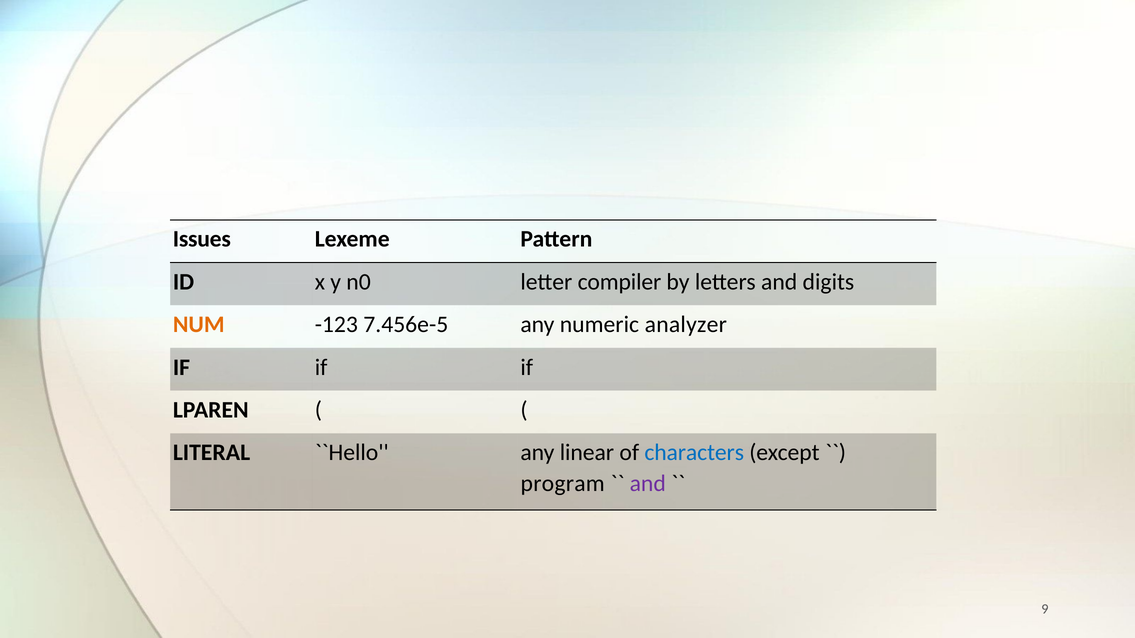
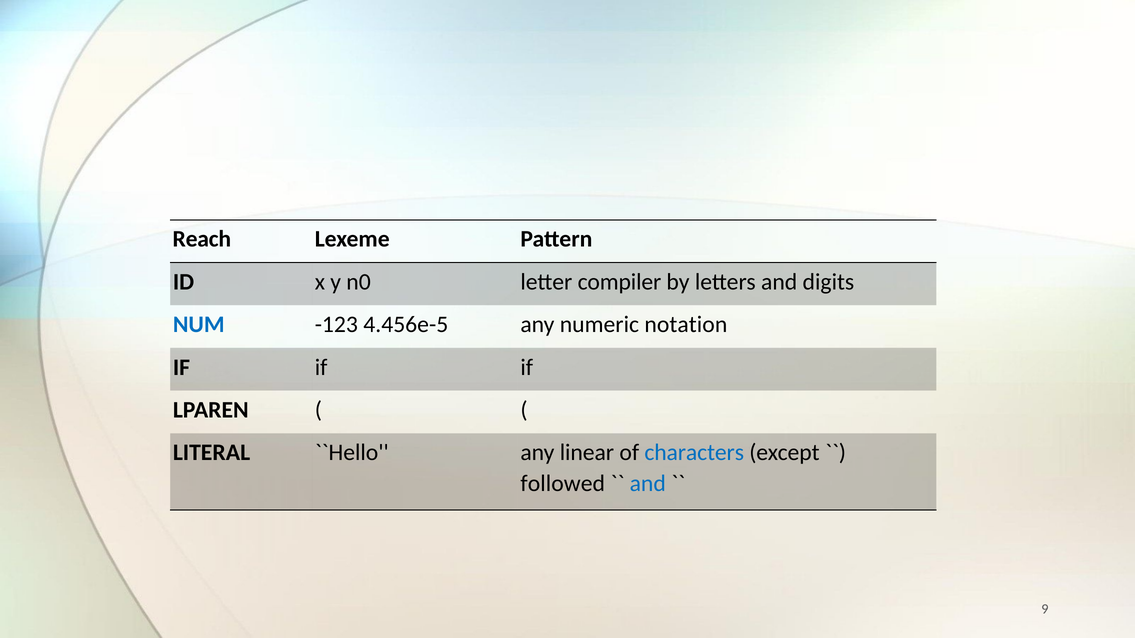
Issues: Issues -> Reach
NUM colour: orange -> blue
7.456e-5: 7.456e-5 -> 4.456e-5
analyzer: analyzer -> notation
program: program -> followed
and at (648, 484) colour: purple -> blue
